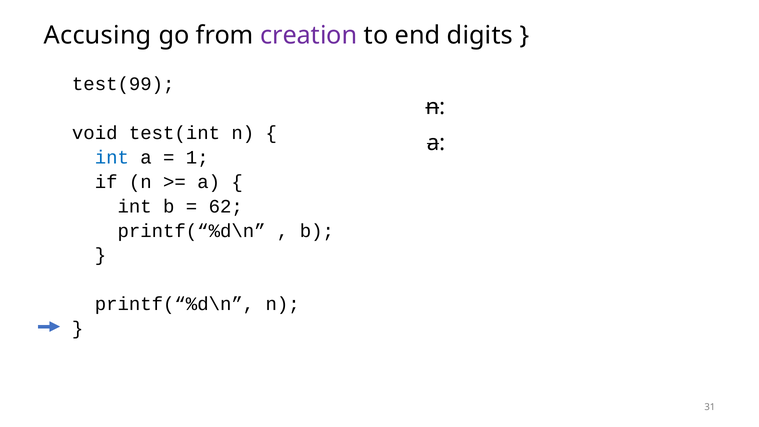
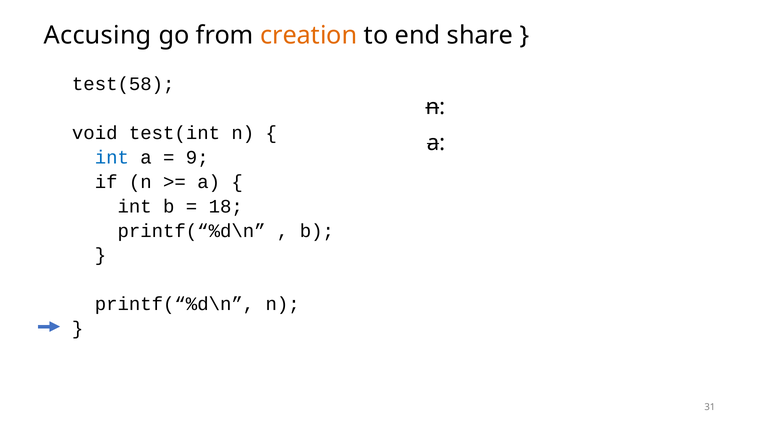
creation colour: purple -> orange
digits: digits -> share
test(99: test(99 -> test(58
1: 1 -> 9
62: 62 -> 18
